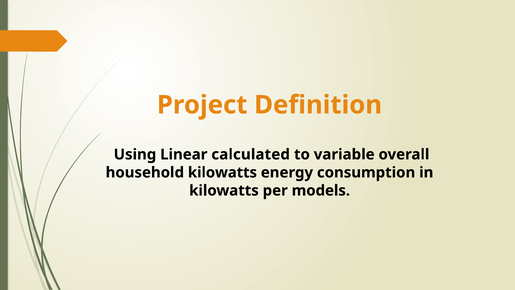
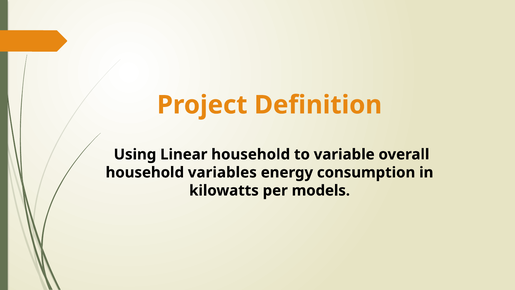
Linear calculated: calculated -> household
household kilowatts: kilowatts -> variables
